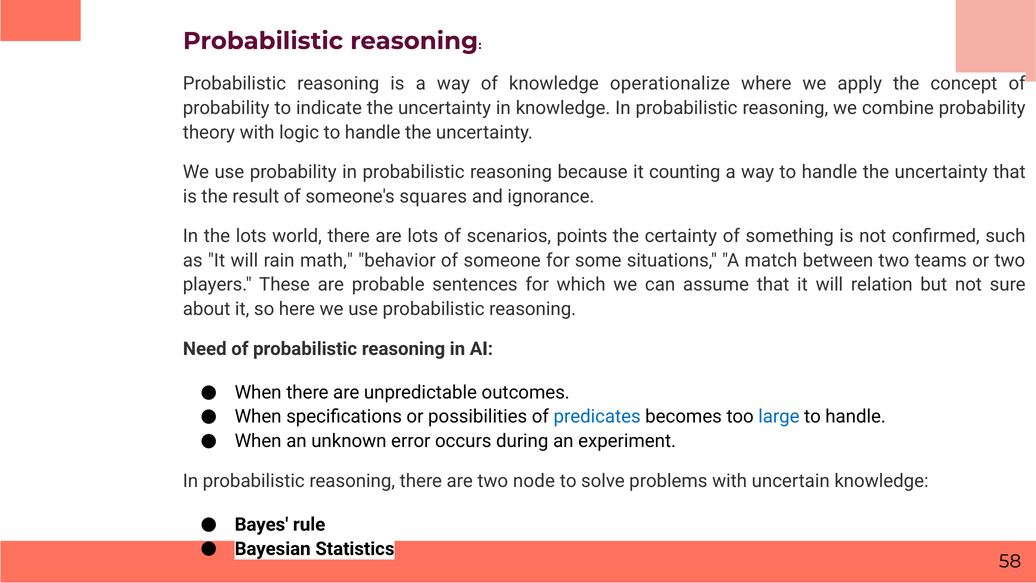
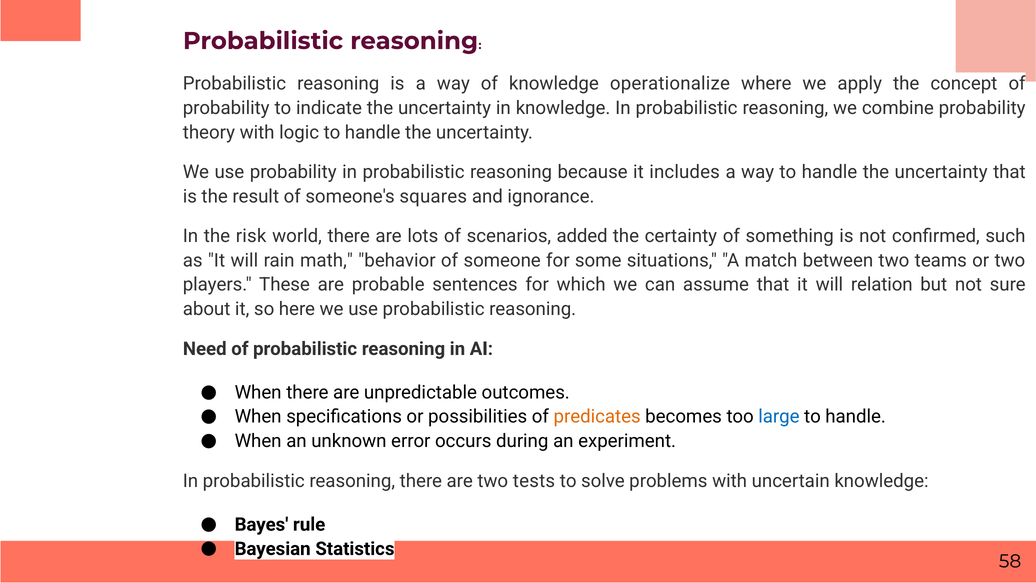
counting: counting -> includes
the lots: lots -> risk
points: points -> added
predicates colour: blue -> orange
node: node -> tests
